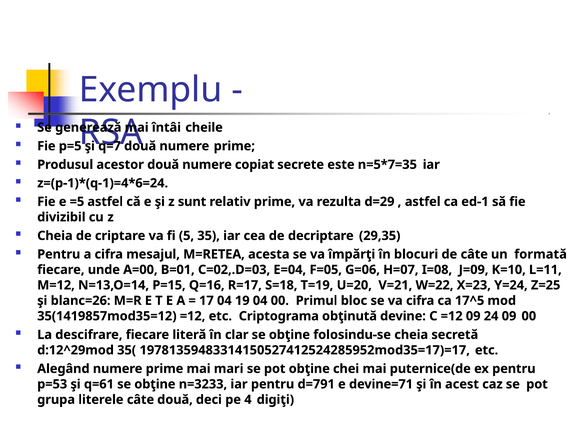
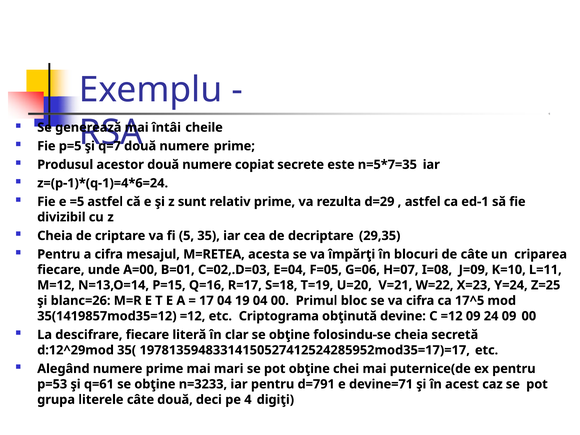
formată: formată -> criparea
